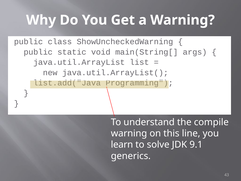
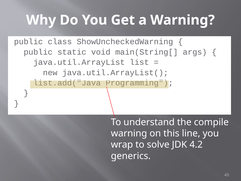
learn: learn -> wrap
9.1: 9.1 -> 4.2
